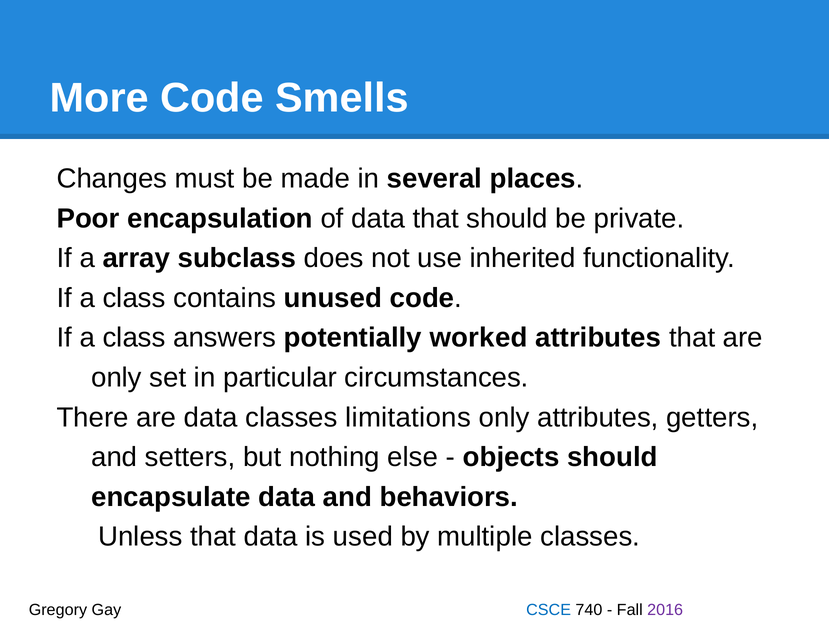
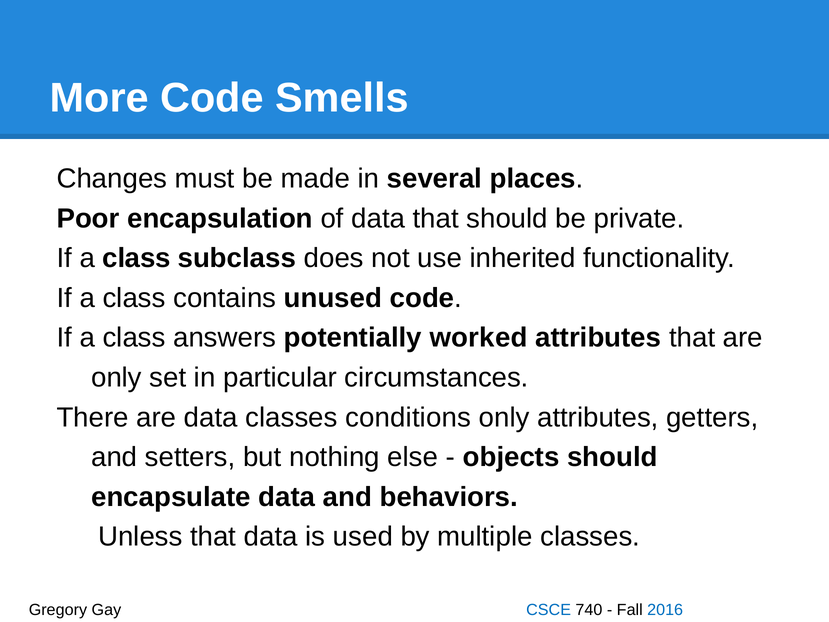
array at (136, 258): array -> class
limitations: limitations -> conditions
2016 colour: purple -> blue
